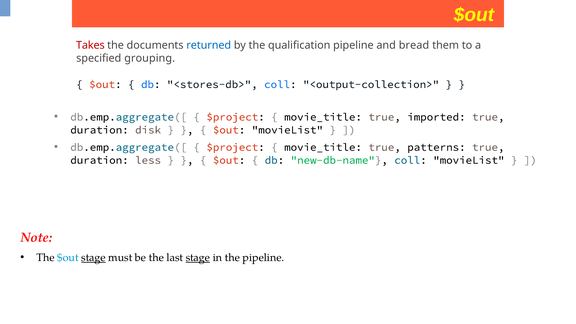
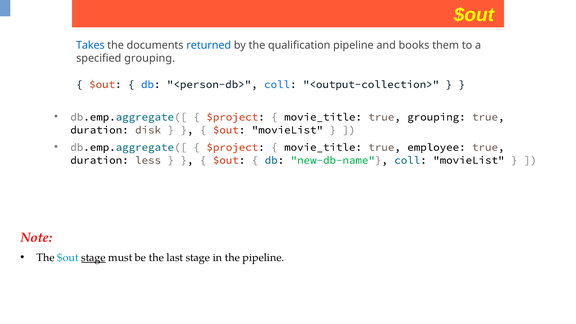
Takes colour: red -> blue
bread: bread -> books
<stores-db>: <stores-db> -> <person-db>
true imported: imported -> grouping
patterns: patterns -> employee
stage at (198, 258) underline: present -> none
